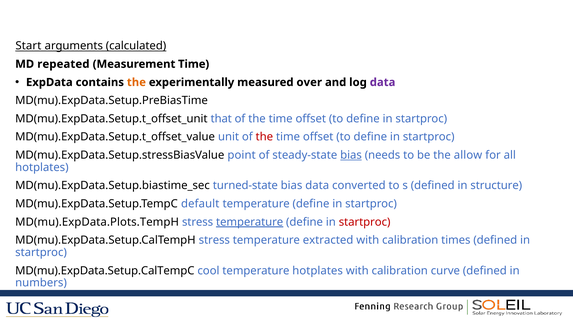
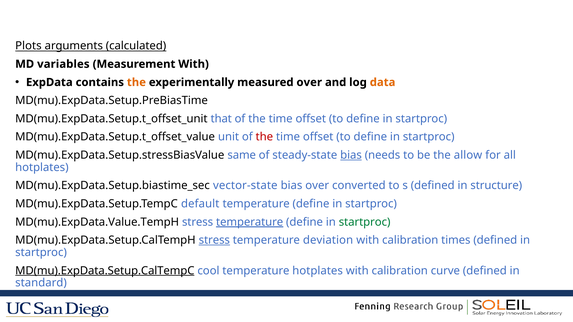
Start: Start -> Plots
repeated: repeated -> variables
Measurement Time: Time -> With
data at (383, 82) colour: purple -> orange
point: point -> same
turned-state: turned-state -> vector-state
bias data: data -> over
MD(mu).ExpData.Plots.TempH: MD(mu).ExpData.Plots.TempH -> MD(mu).ExpData.Value.TempH
startproc at (365, 222) colour: red -> green
stress at (214, 240) underline: none -> present
extracted: extracted -> deviation
MD(mu).ExpData.Setup.CalTempC underline: none -> present
numbers: numbers -> standard
